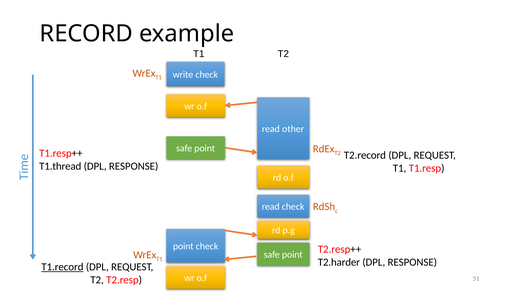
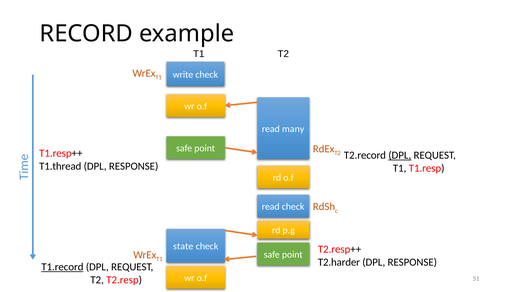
other: other -> many
DPL at (400, 155) underline: none -> present
point at (183, 246): point -> state
